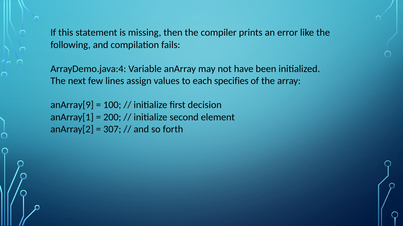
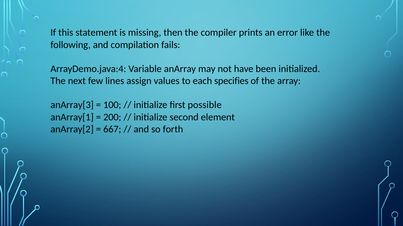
anArray[9: anArray[9 -> anArray[3
decision: decision -> possible
307: 307 -> 667
